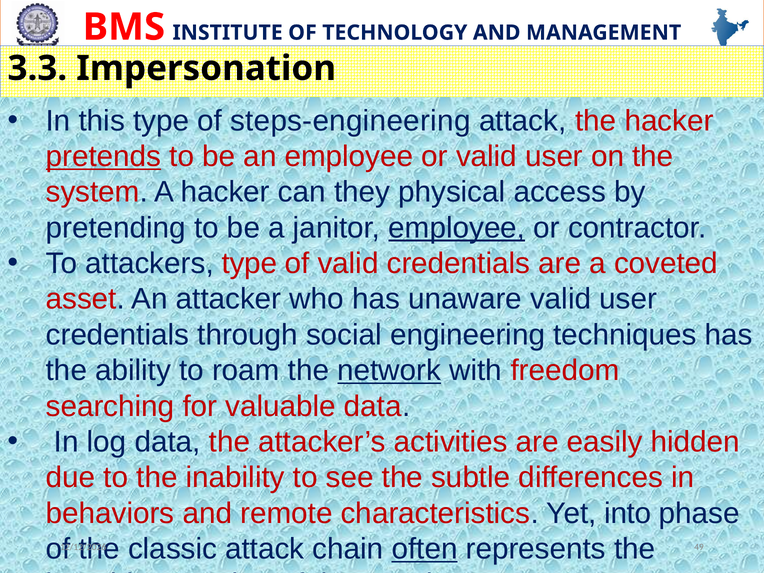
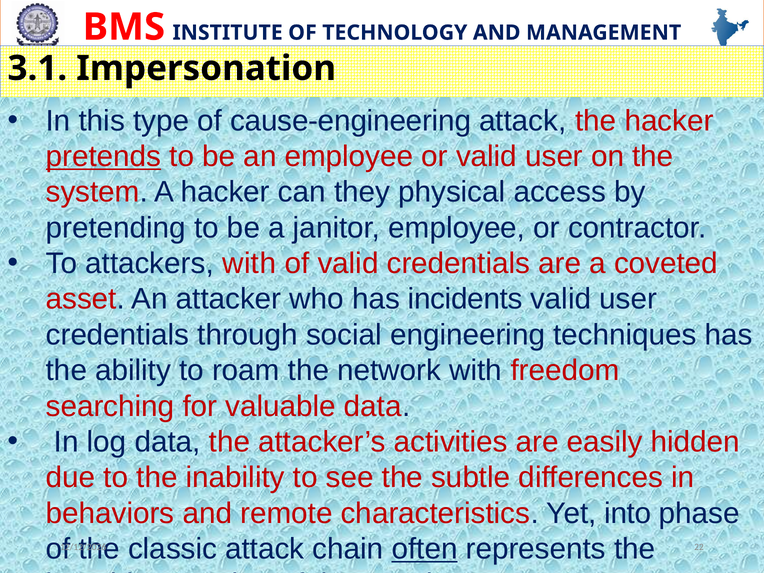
3.3: 3.3 -> 3.1
steps-engineering: steps-engineering -> cause-engineering
employee at (457, 228) underline: present -> none
attackers type: type -> with
unaware: unaware -> incidents
network underline: present -> none
49: 49 -> 22
